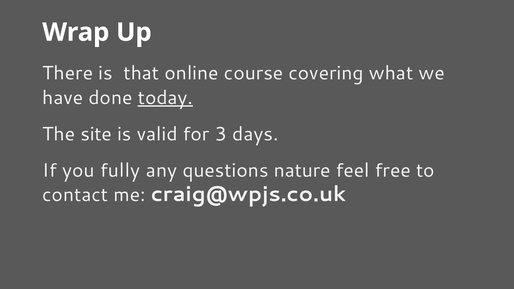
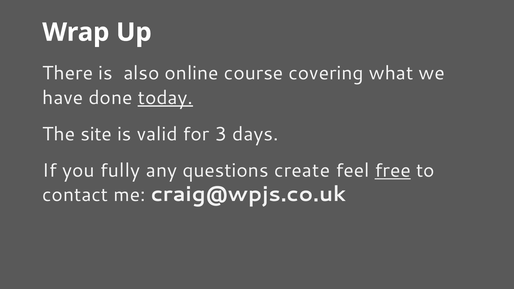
that: that -> also
nature: nature -> create
free underline: none -> present
